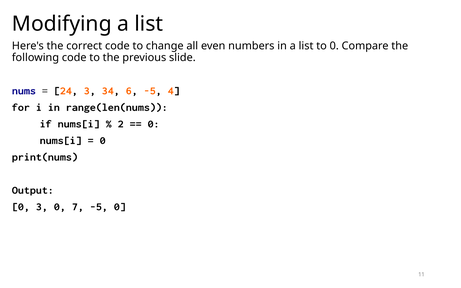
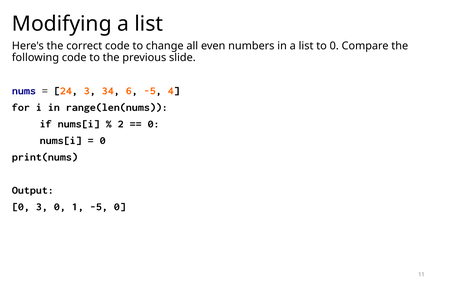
7: 7 -> 1
